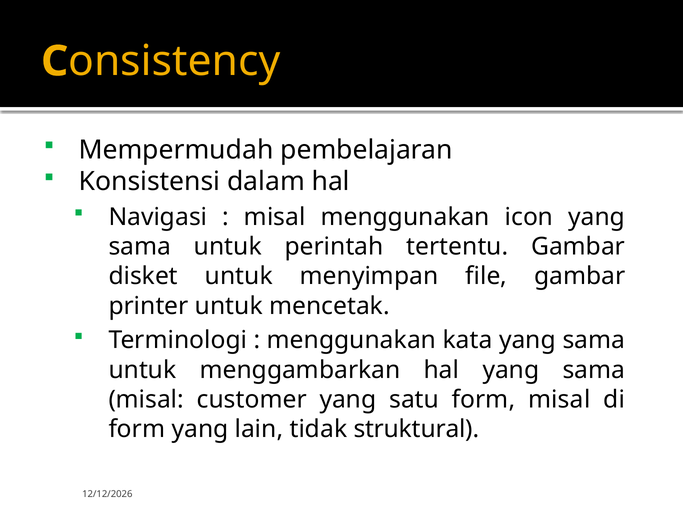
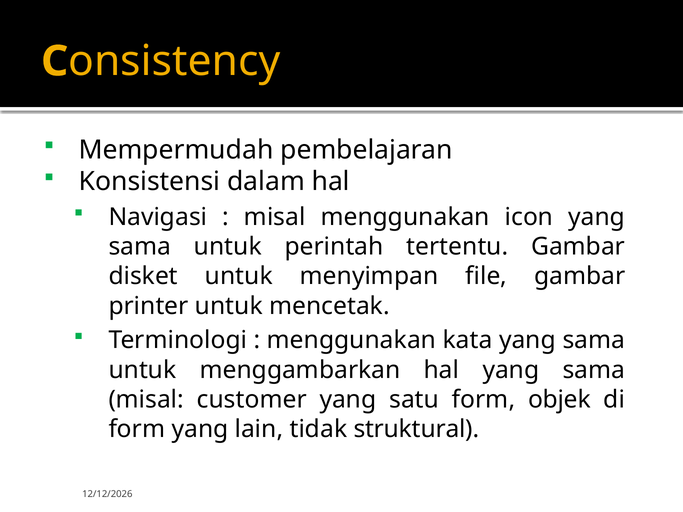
form misal: misal -> objek
